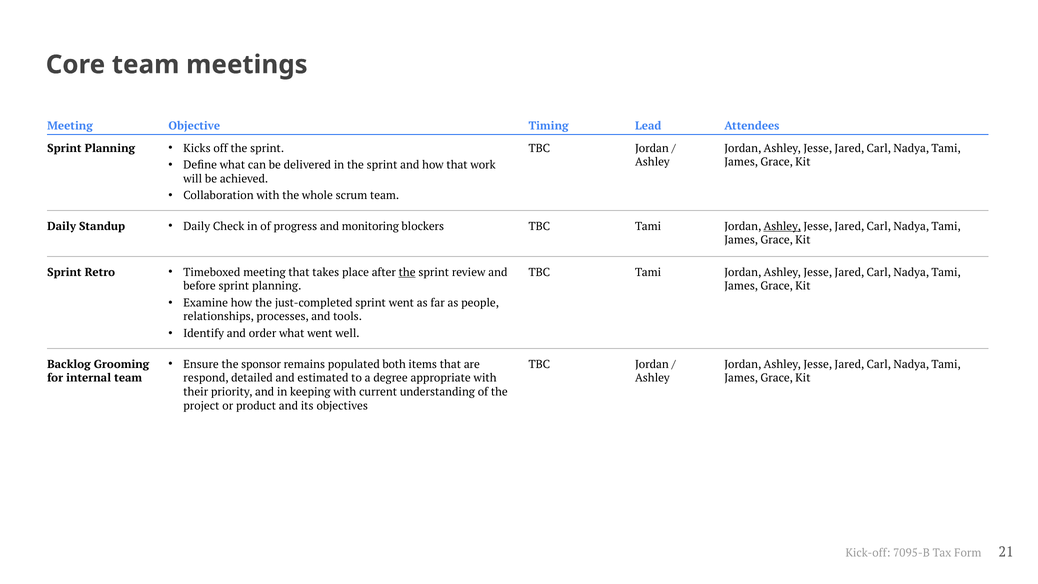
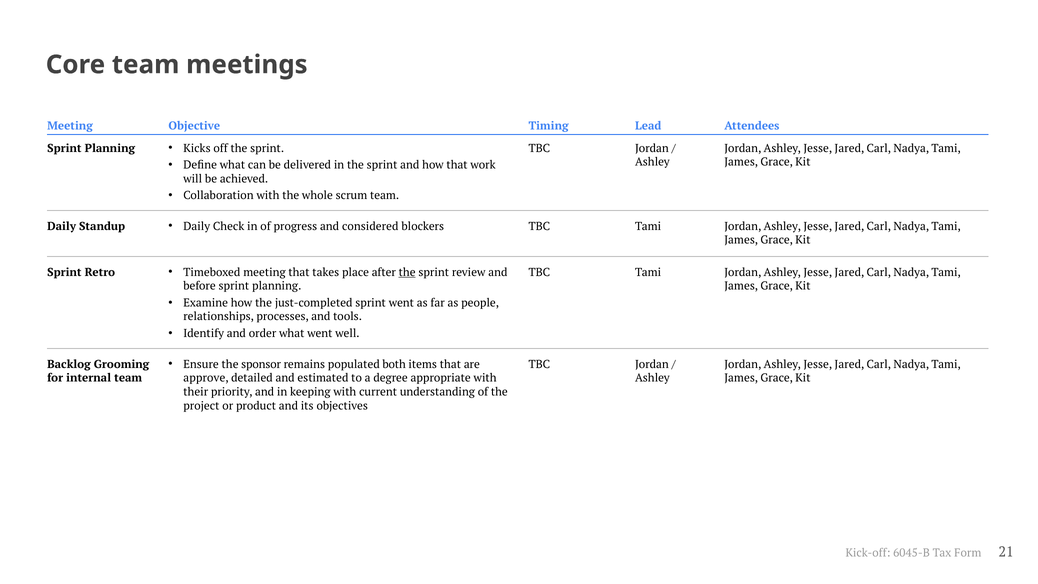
monitoring: monitoring -> considered
Ashley at (782, 226) underline: present -> none
respond: respond -> approve
7095-B: 7095-B -> 6045-B
